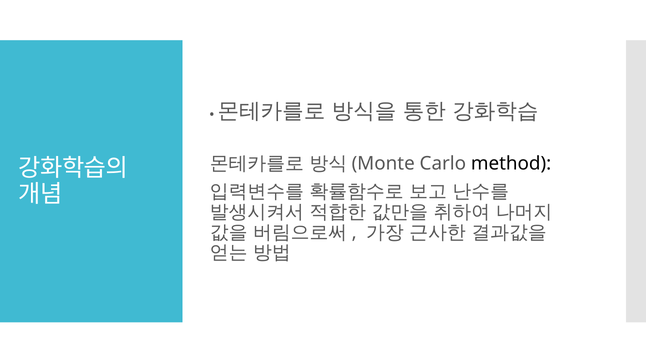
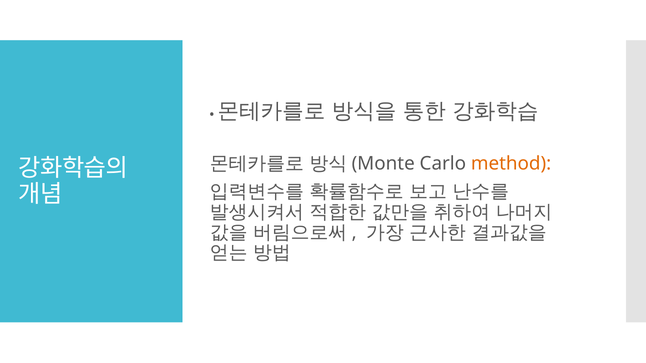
method colour: black -> orange
